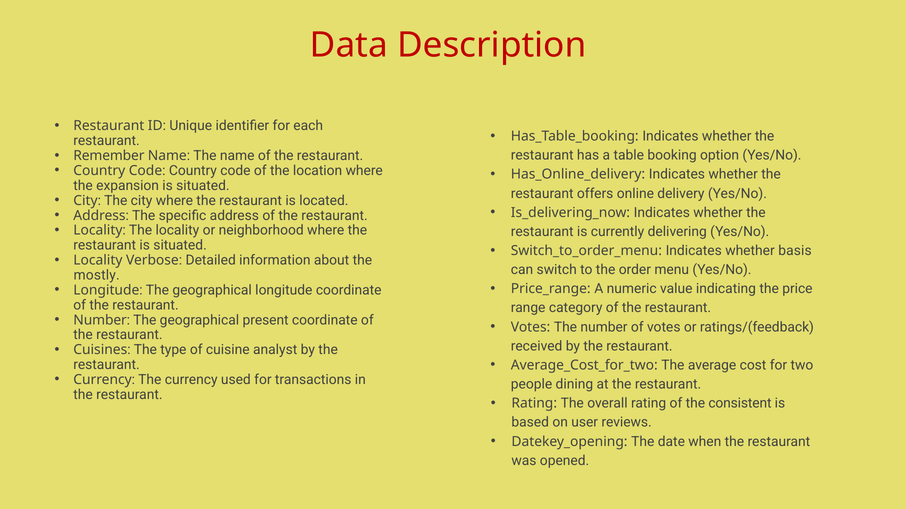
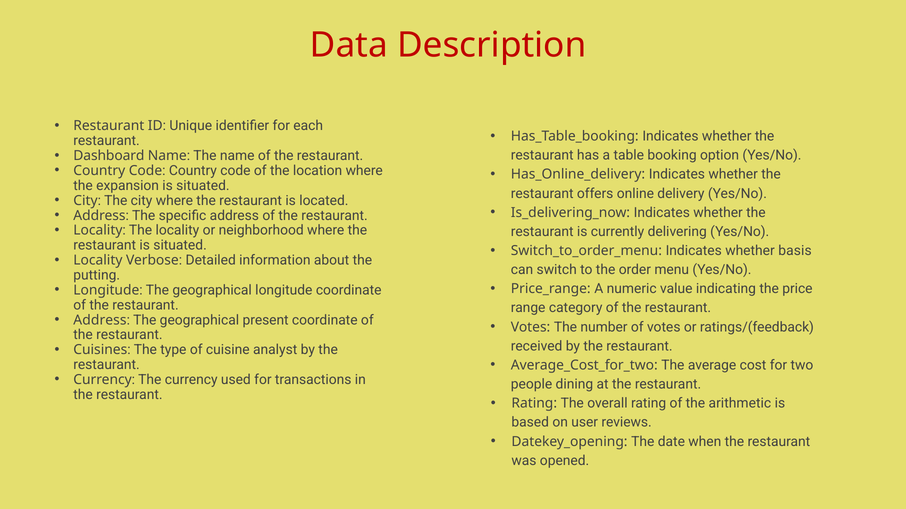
Remember: Remember -> Dashboard
mostly: mostly -> putting
Number at (100, 320): Number -> Address
consistent: consistent -> arithmetic
